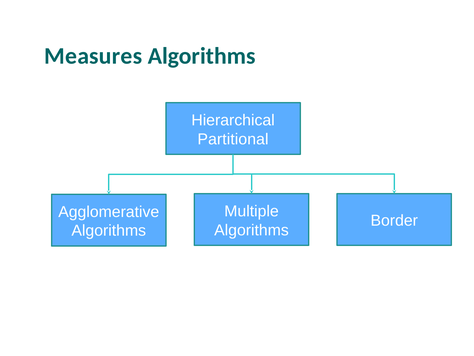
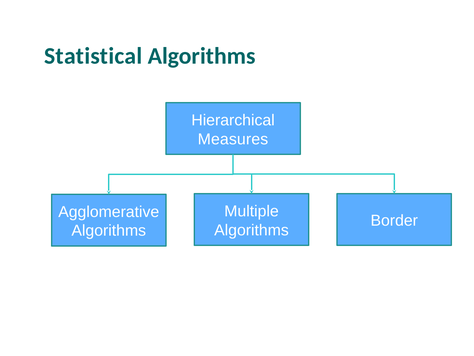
Measures: Measures -> Statistical
Partitional: Partitional -> Measures
